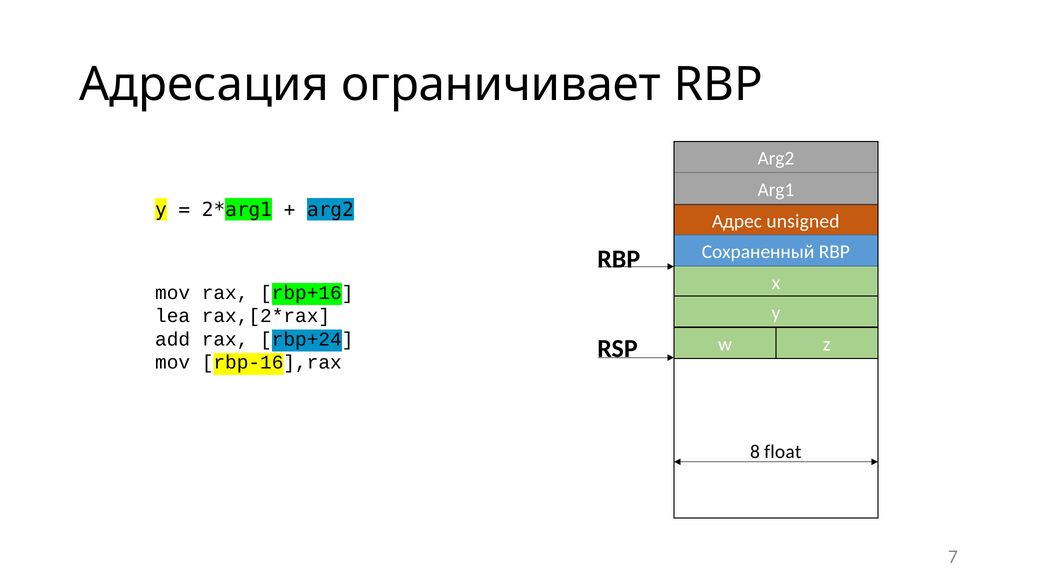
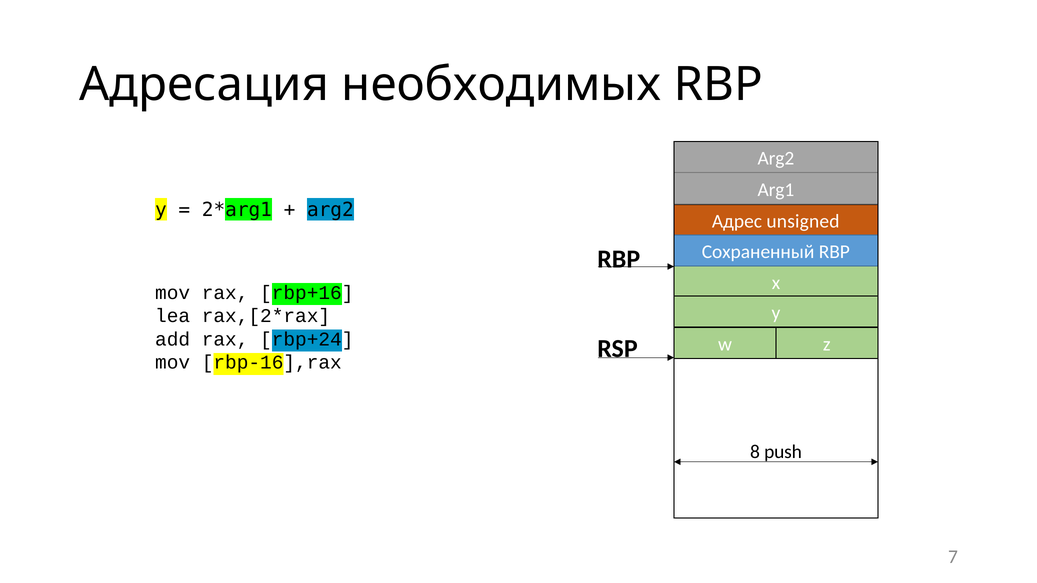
ограничивает: ограничивает -> необходимых
float: float -> push
